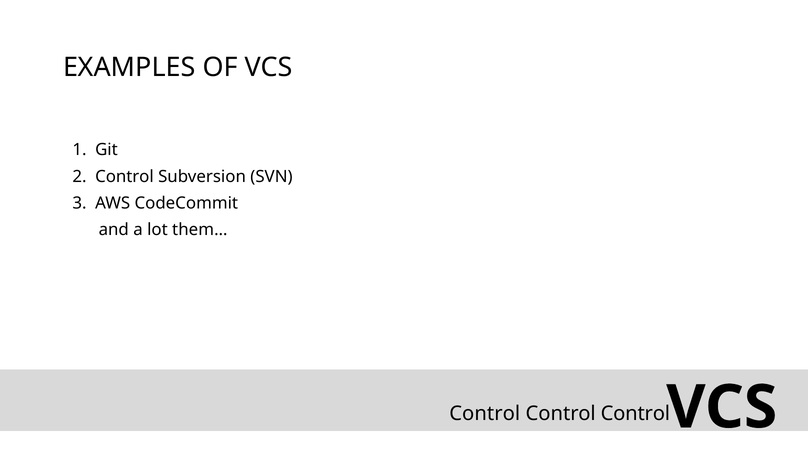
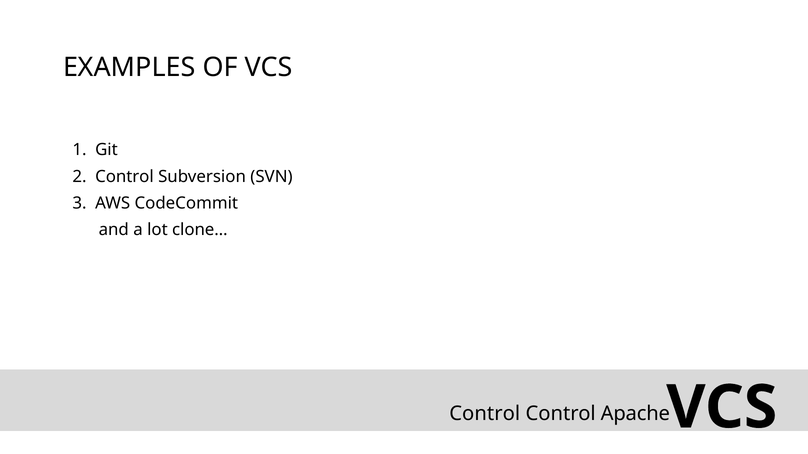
them…: them… -> clone…
Control at (635, 414): Control -> Apache
